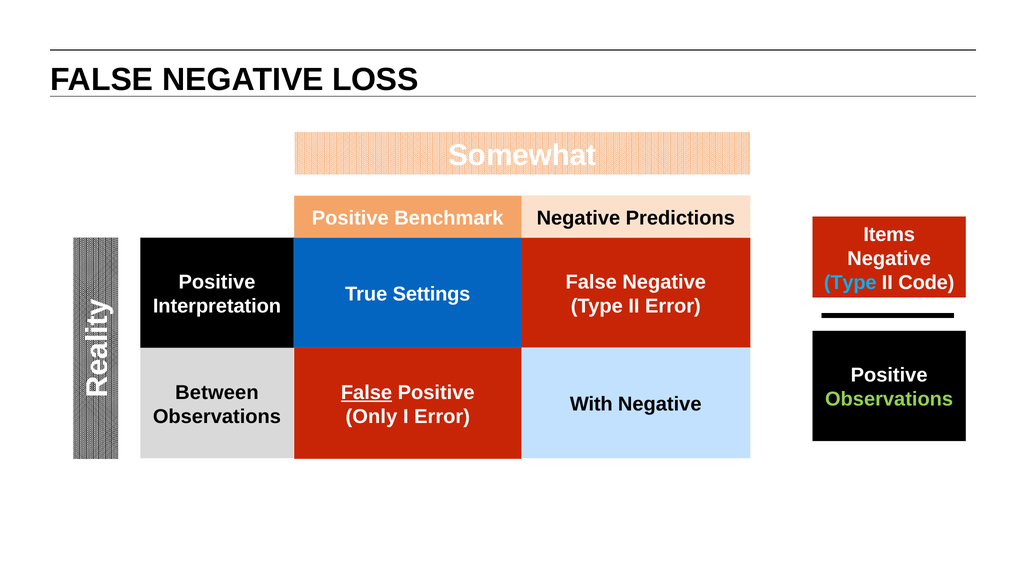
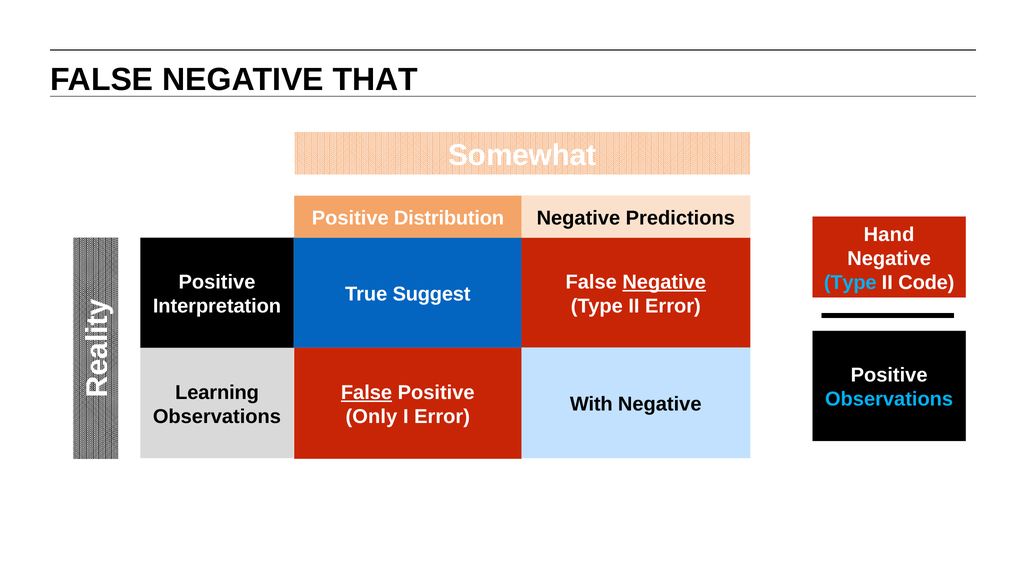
LOSS: LOSS -> THAT
Benchmark: Benchmark -> Distribution
Items: Items -> Hand
Negative at (664, 282) underline: none -> present
Settings: Settings -> Suggest
Between: Between -> Learning
Observations at (889, 399) colour: light green -> light blue
